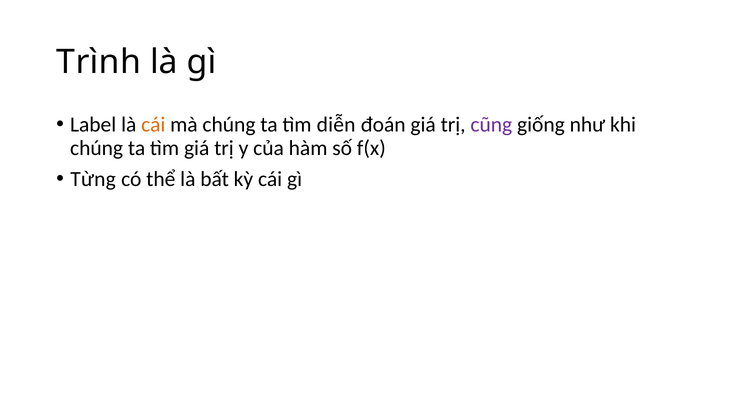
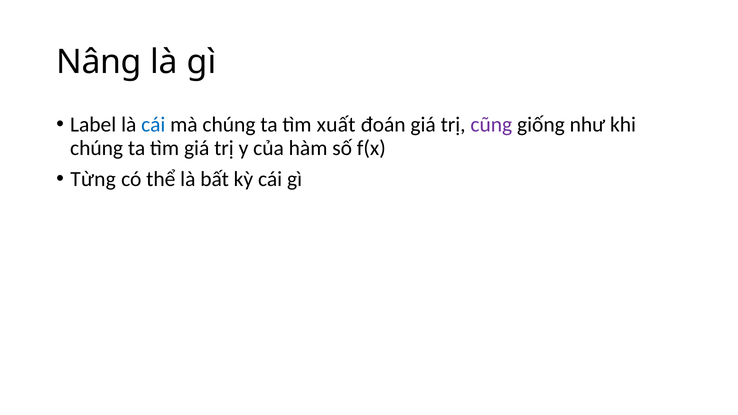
Trình: Trình -> Nâng
cái at (153, 125) colour: orange -> blue
diễn: diễn -> xuất
